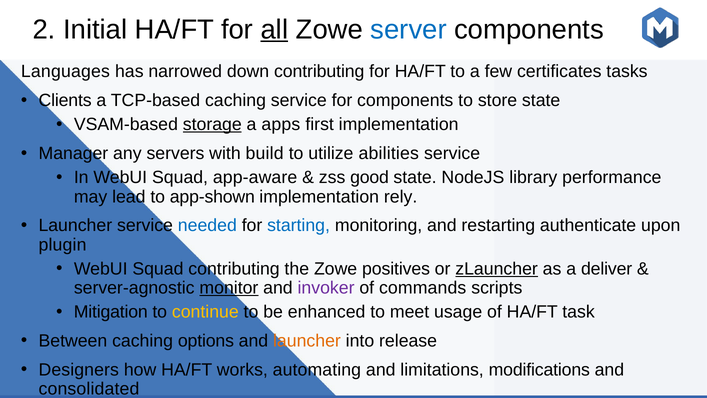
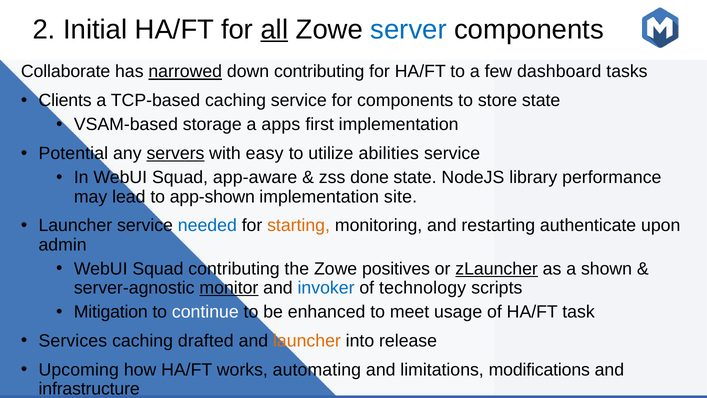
Languages: Languages -> Collaborate
narrowed underline: none -> present
certificates: certificates -> dashboard
storage underline: present -> none
Manager: Manager -> Potential
servers underline: none -> present
build: build -> easy
good: good -> done
rely: rely -> site
starting colour: blue -> orange
plugin: plugin -> admin
deliver: deliver -> shown
invoker colour: purple -> blue
commands: commands -> technology
continue colour: yellow -> white
Between: Between -> Services
options: options -> drafted
Designers: Designers -> Upcoming
consolidated: consolidated -> infrastructure
